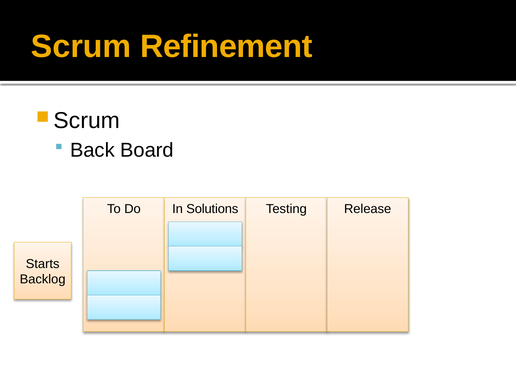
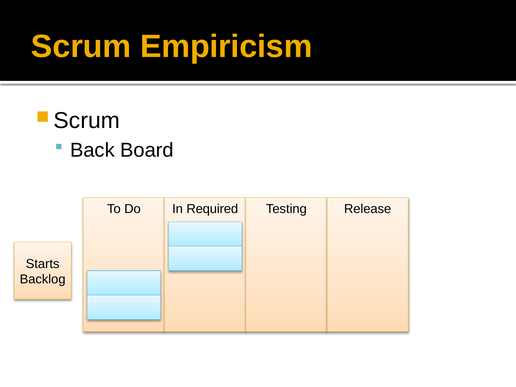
Refinement: Refinement -> Empiricism
Solutions: Solutions -> Required
